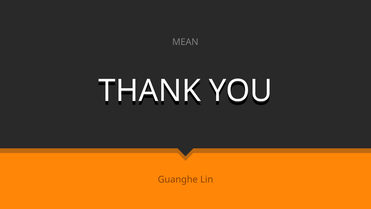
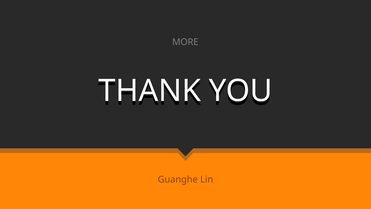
MEAN: MEAN -> MORE
